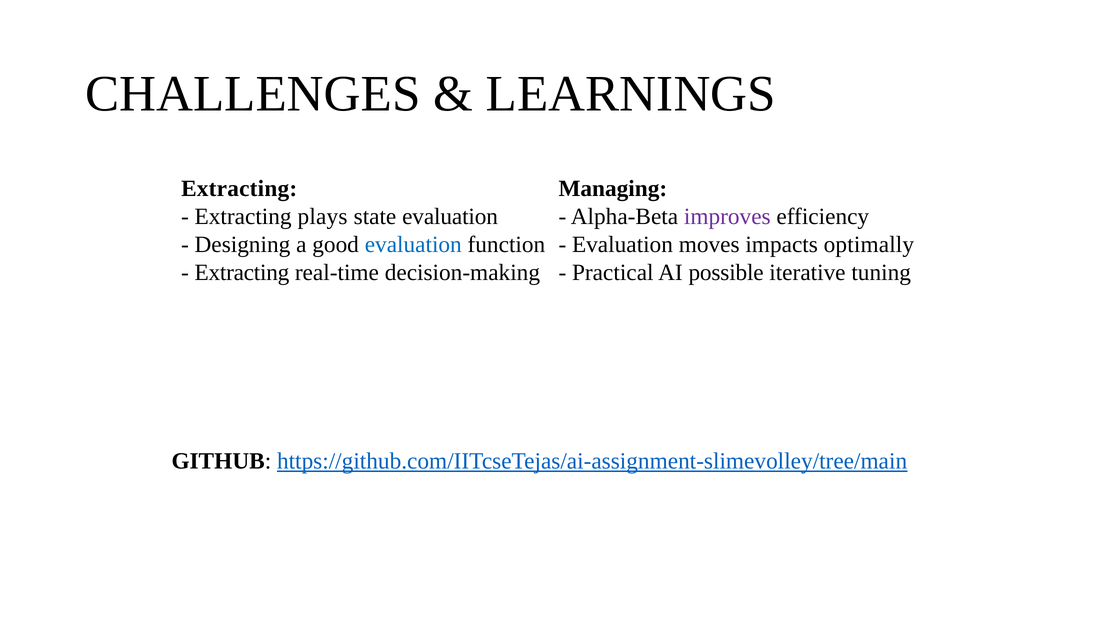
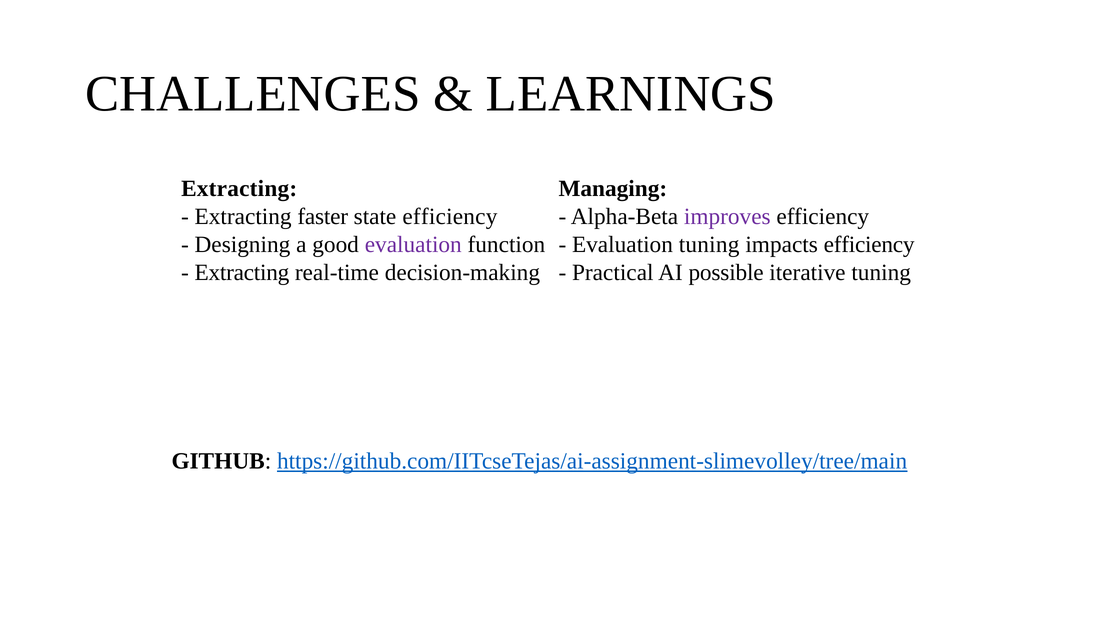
plays: plays -> faster
state evaluation: evaluation -> efficiency
evaluation at (413, 245) colour: blue -> purple
Evaluation moves: moves -> tuning
impacts optimally: optimally -> efficiency
